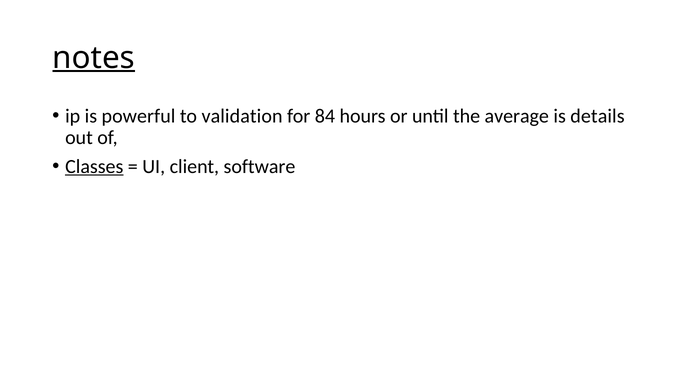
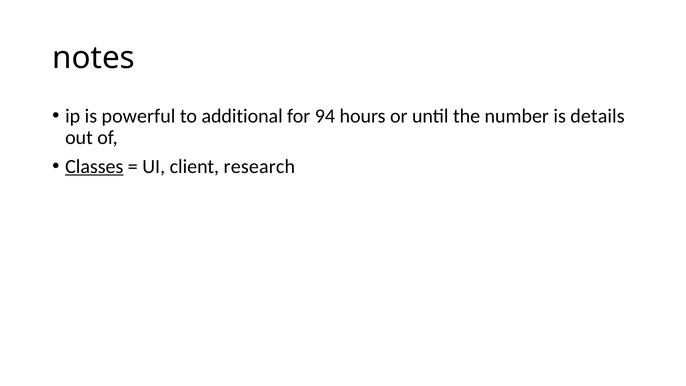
notes underline: present -> none
validation: validation -> additional
84: 84 -> 94
average: average -> number
software: software -> research
